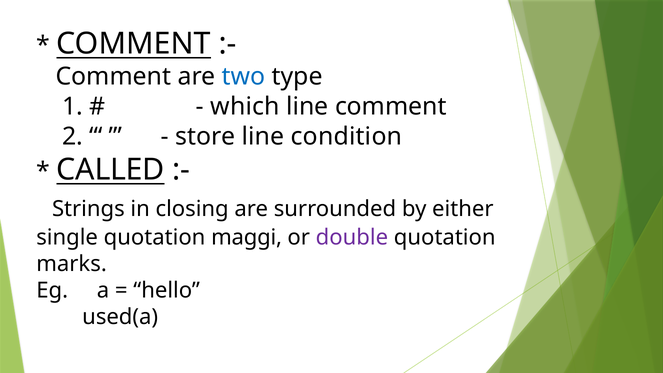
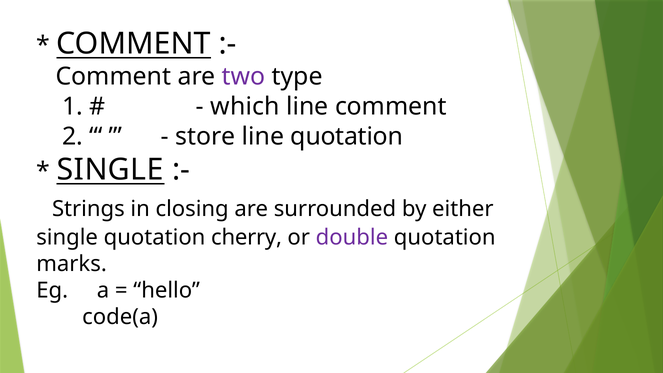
two colour: blue -> purple
line condition: condition -> quotation
CALLED at (111, 170): CALLED -> SINGLE
maggi: maggi -> cherry
used(a: used(a -> code(a
